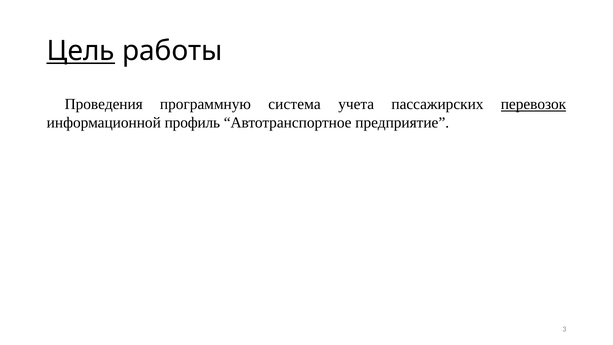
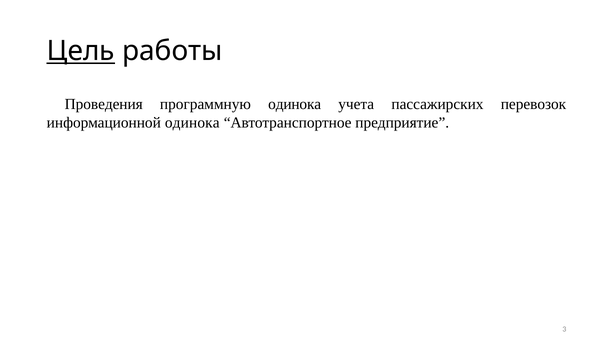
программную система: система -> одинока
перевозок underline: present -> none
информационной профиль: профиль -> одинока
